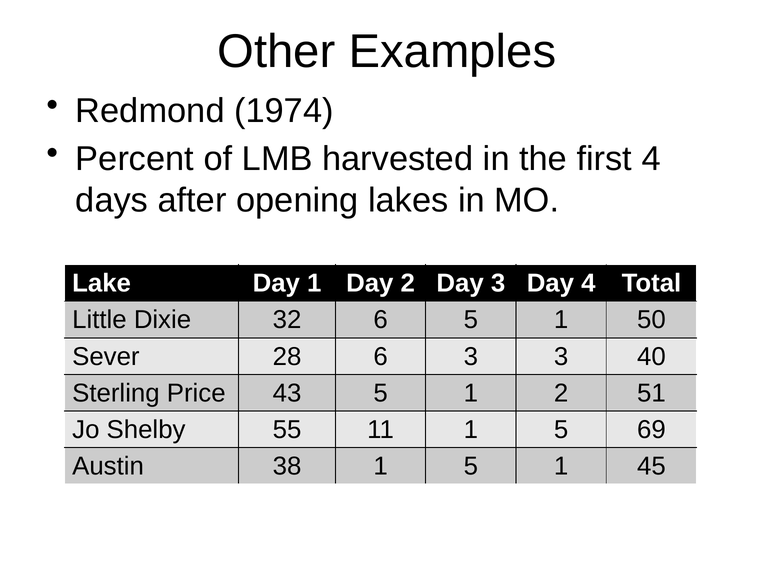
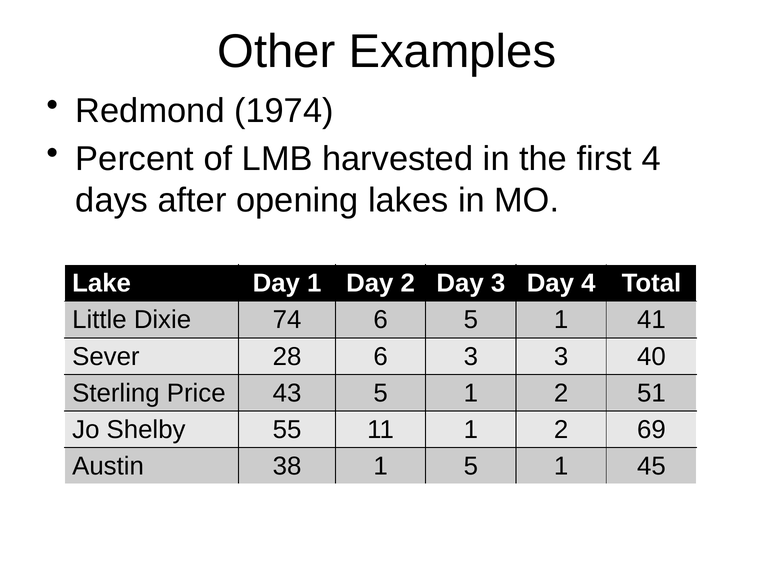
32: 32 -> 74
50: 50 -> 41
11 1 5: 5 -> 2
